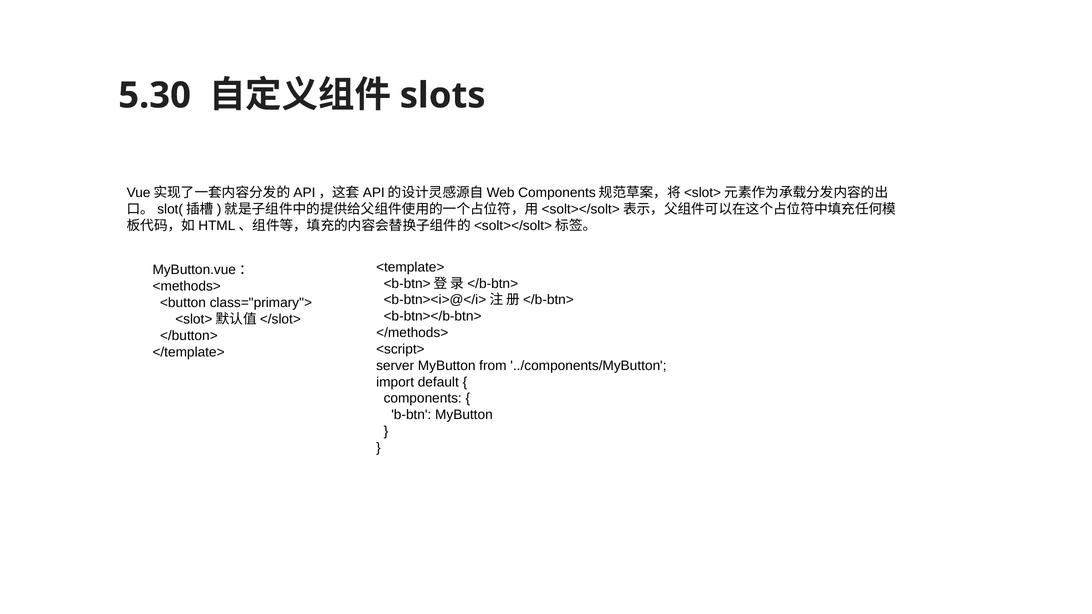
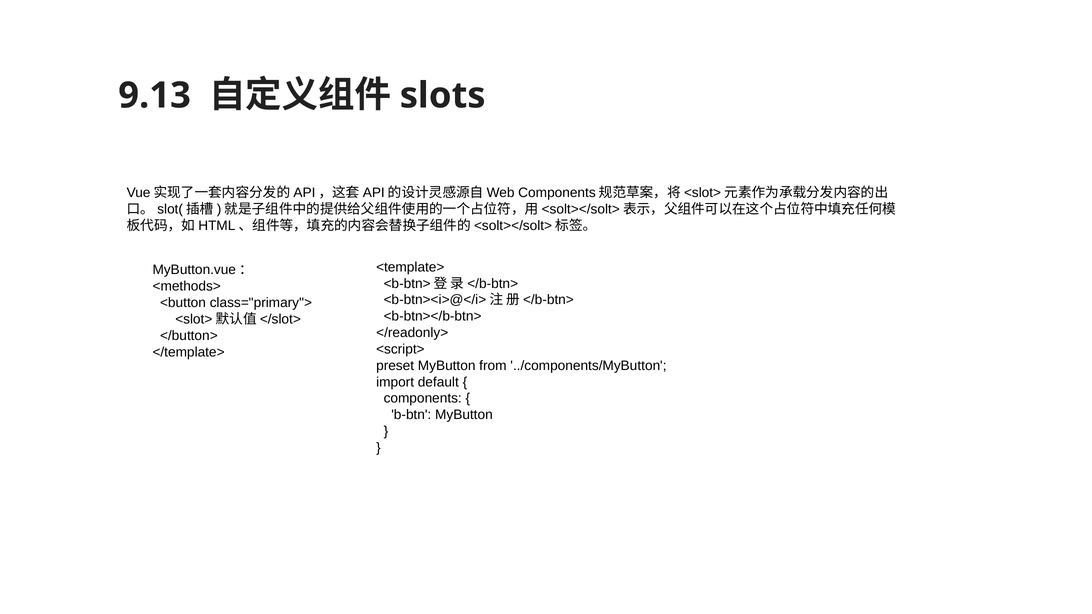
5.30: 5.30 -> 9.13
</methods>: </methods> -> </readonly>
server: server -> preset
